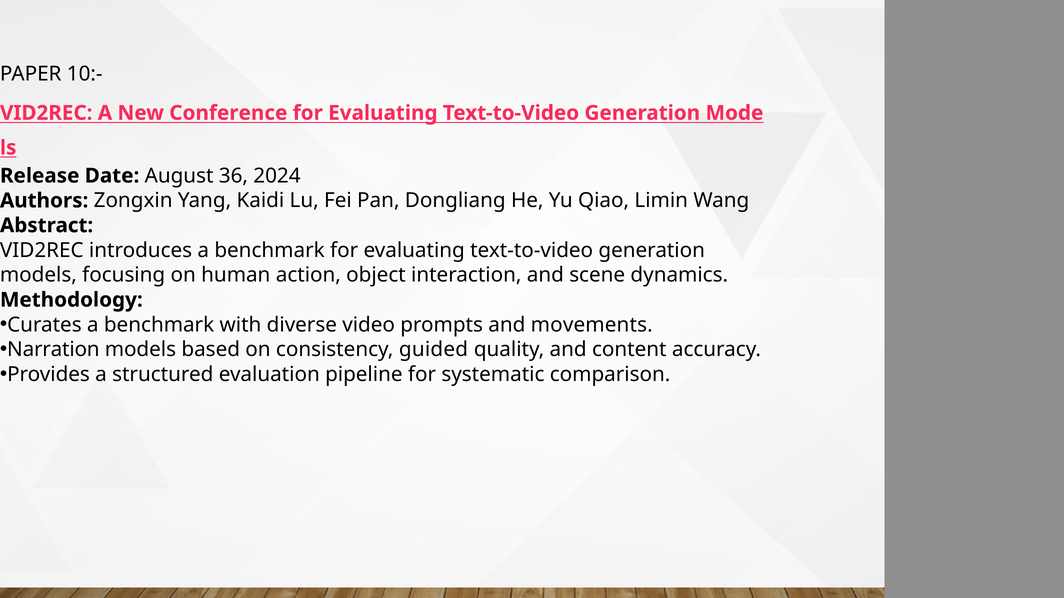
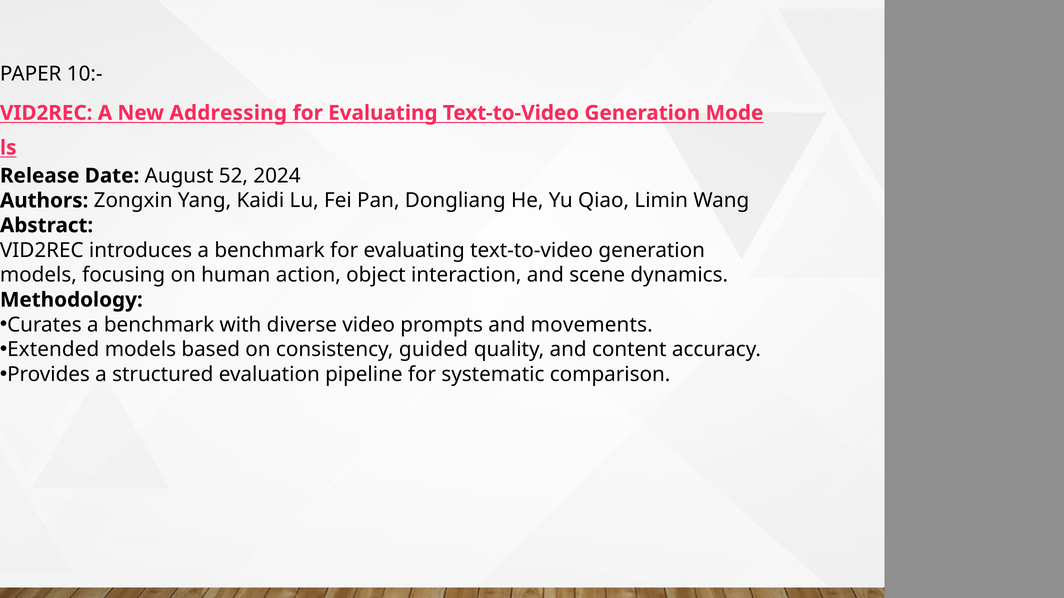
Conference: Conference -> Addressing
36: 36 -> 52
Narration: Narration -> Extended
